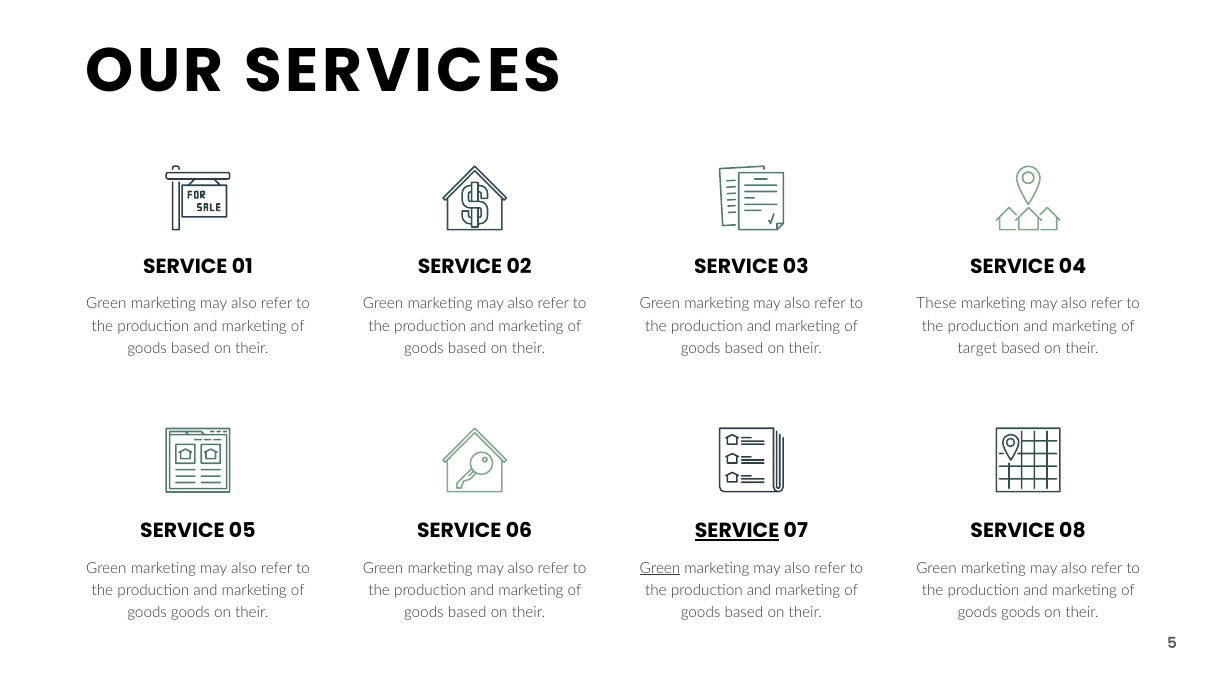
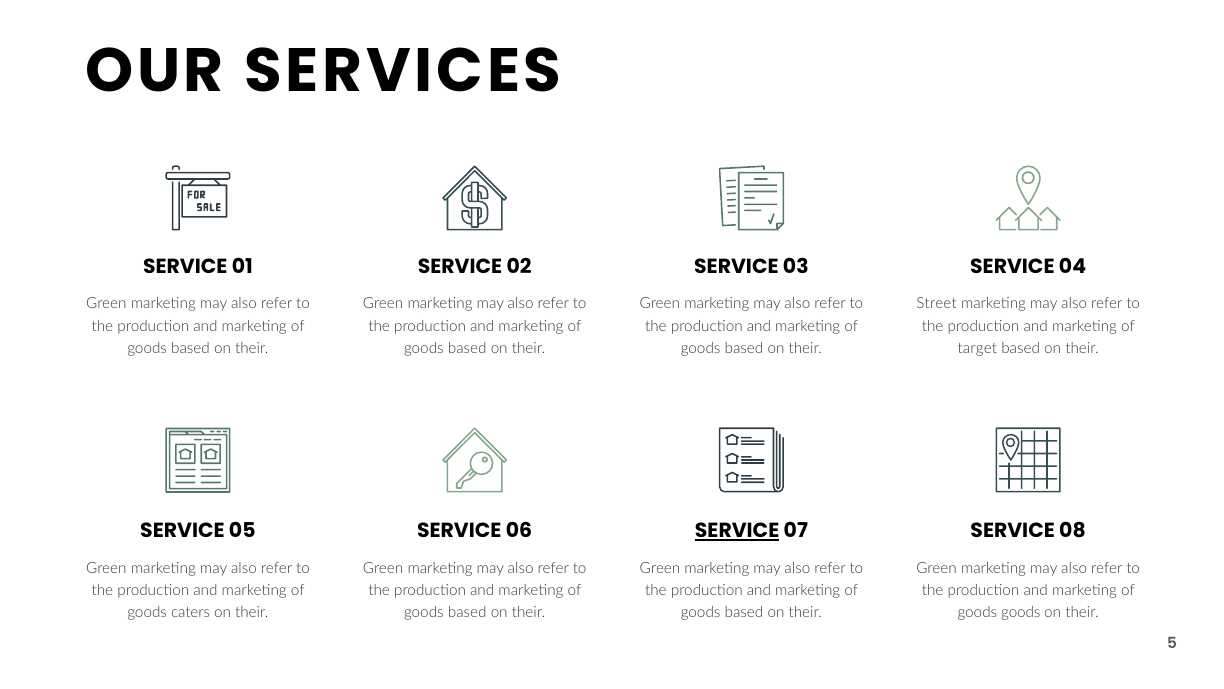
These: These -> Street
Green at (660, 568) underline: present -> none
goods at (191, 612): goods -> caters
